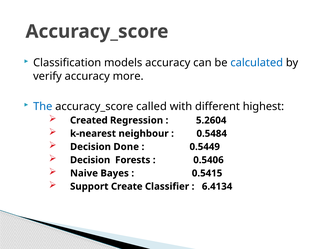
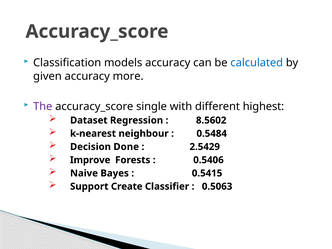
verify: verify -> given
The colour: blue -> purple
called: called -> single
Created: Created -> Dataset
5.2604: 5.2604 -> 8.5602
0.5449: 0.5449 -> 2.5429
Decision at (90, 160): Decision -> Improve
6.4134: 6.4134 -> 0.5063
